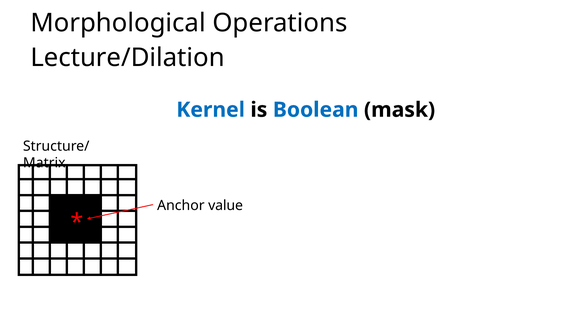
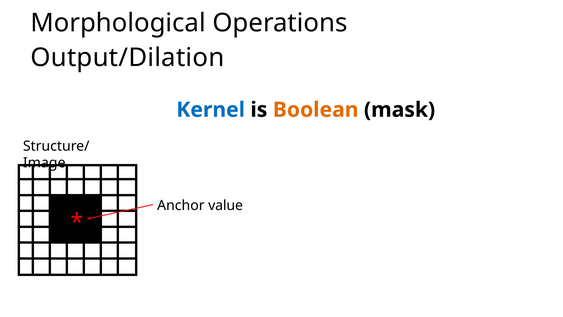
Lecture/Dilation: Lecture/Dilation -> Output/Dilation
Boolean colour: blue -> orange
Matrix: Matrix -> Image
